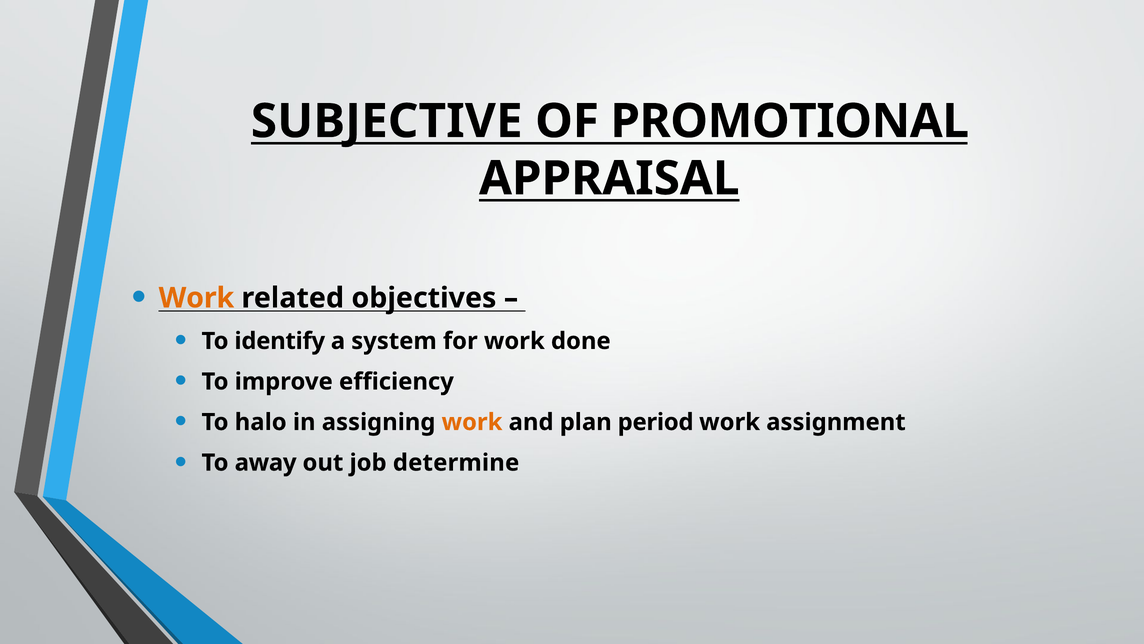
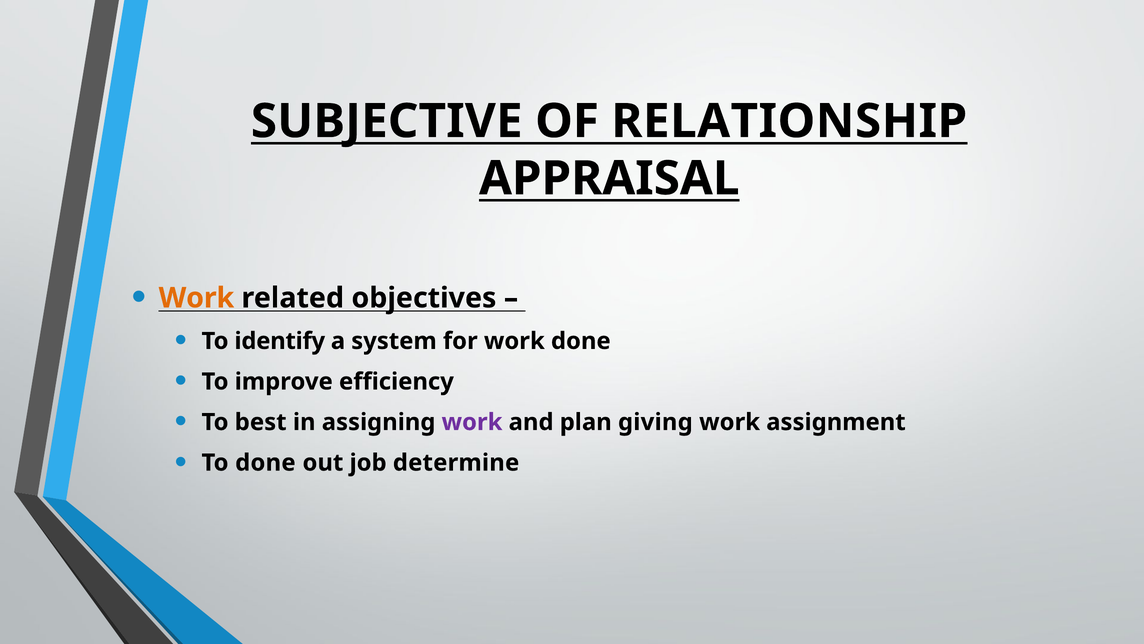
PROMOTIONAL: PROMOTIONAL -> RELATIONSHIP
halo: halo -> best
work at (472, 422) colour: orange -> purple
period: period -> giving
To away: away -> done
